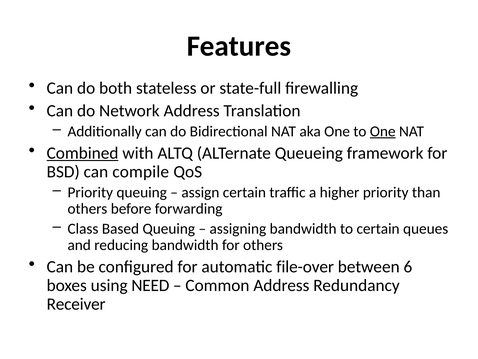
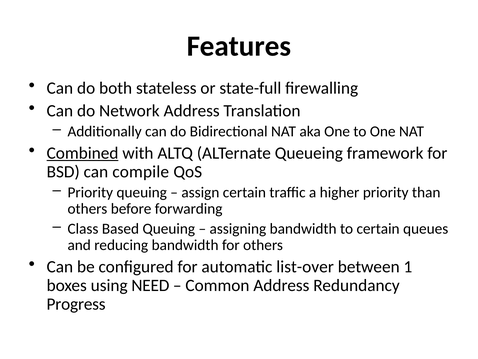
One at (383, 131) underline: present -> none
file-over: file-over -> list-over
6: 6 -> 1
Receiver: Receiver -> Progress
